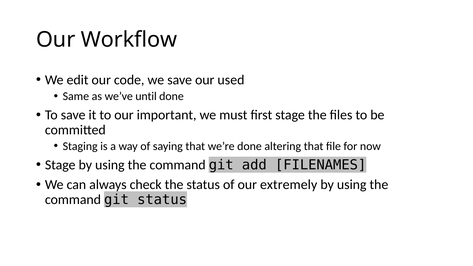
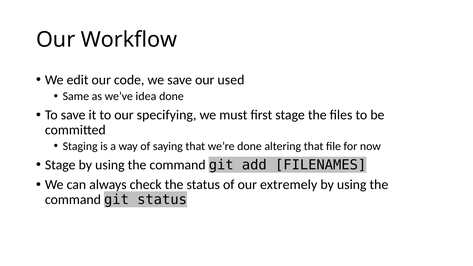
until: until -> idea
important: important -> specifying
